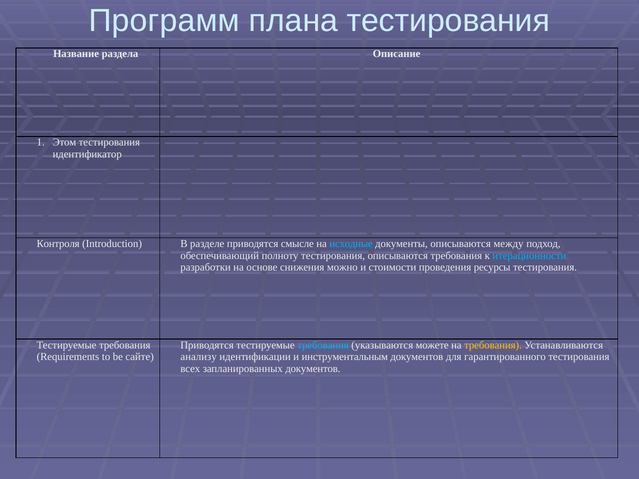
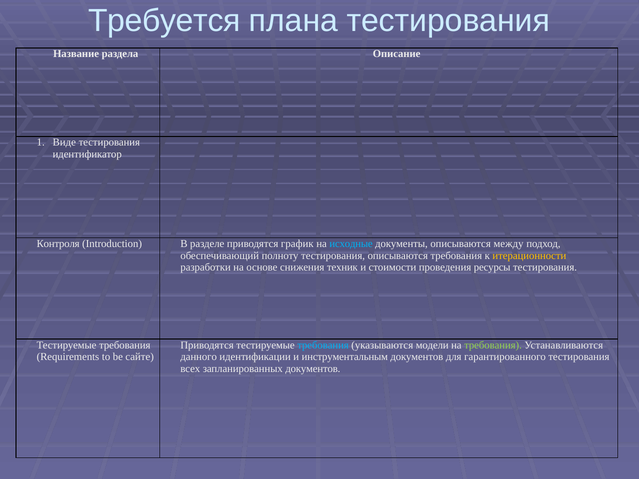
Программ: Программ -> Требуется
Этом: Этом -> Виде
смысле: смысле -> график
итерационности colour: light blue -> yellow
можно: можно -> техник
можете: можете -> модели
требования at (493, 345) colour: yellow -> light green
анализу: анализу -> данного
